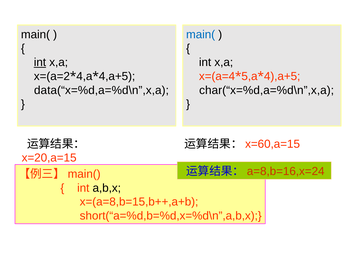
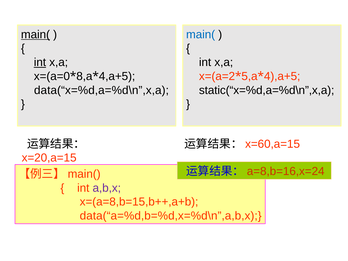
main( at (35, 34) underline: none -> present
x=(a=2: x=(a=2 -> x=(a=0
4,a: 4,a -> 8,a
x=(a=4: x=(a=4 -> x=(a=2
char(“x=%d,a=%d\n”,x,a: char(“x=%d,a=%d\n”,x,a -> static(“x=%d,a=%d\n”,x,a
a,b,x colour: black -> purple
short(“a=%d,b=%d,x=%d\n”,a,b,x: short(“a=%d,b=%d,x=%d\n”,a,b,x -> data(“a=%d,b=%d,x=%d\n”,a,b,x
